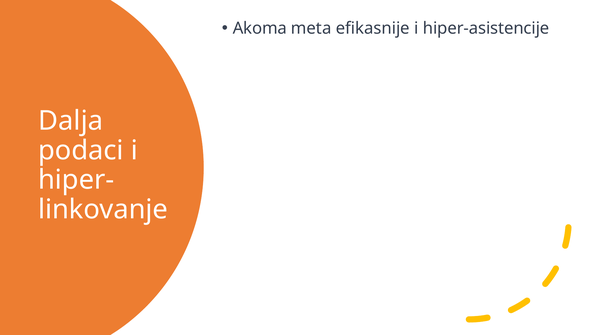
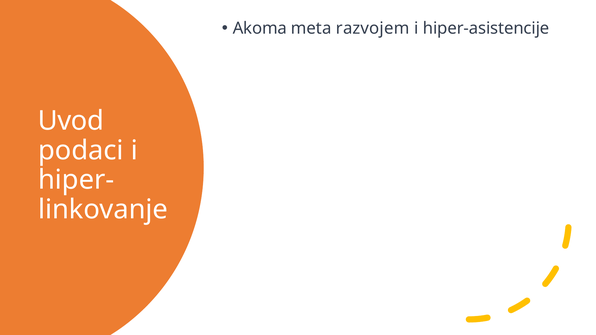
efikasnije: efikasnije -> razvojem
Dalja: Dalja -> Uvod
